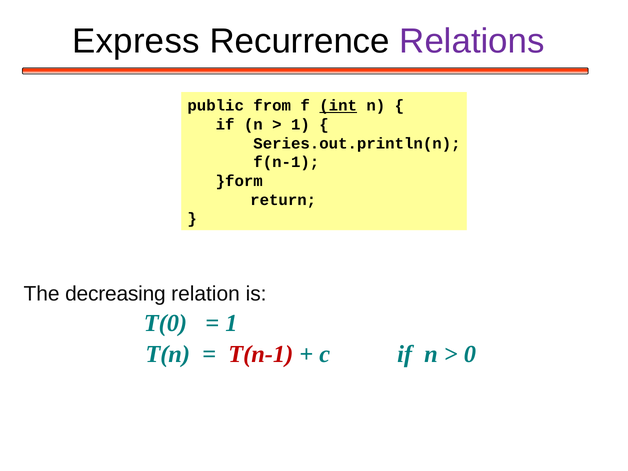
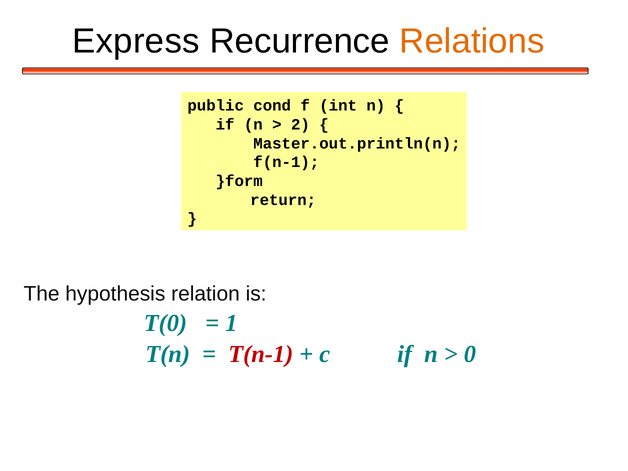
Relations colour: purple -> orange
from: from -> cond
int underline: present -> none
1 at (300, 125): 1 -> 2
Series.out.println(n: Series.out.println(n -> Master.out.println(n
decreasing: decreasing -> hypothesis
